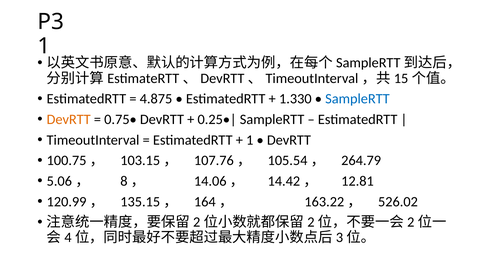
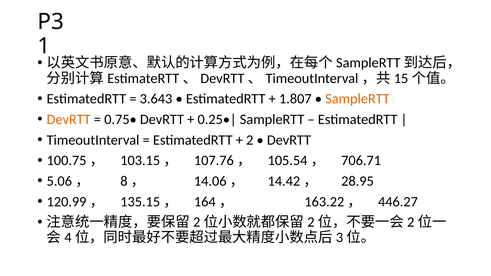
4.875: 4.875 -> 3.643
1.330: 1.330 -> 1.807
SampleRTT at (357, 99) colour: blue -> orange
1 at (250, 140): 1 -> 2
264.79: 264.79 -> 706.71
12.81: 12.81 -> 28.95
526.02: 526.02 -> 446.27
